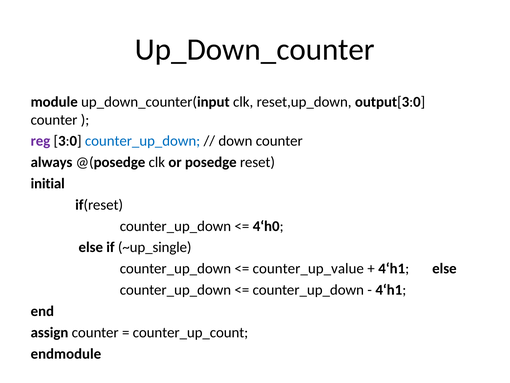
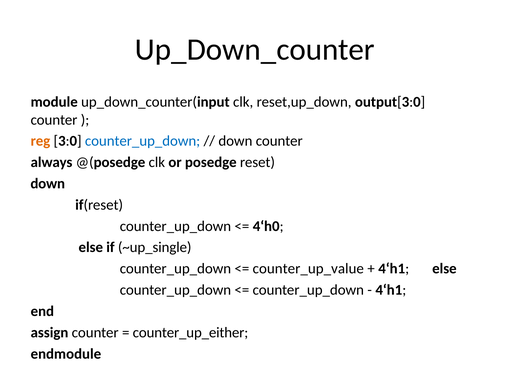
reg colour: purple -> orange
initial at (48, 183): initial -> down
counter_up_count: counter_up_count -> counter_up_either
